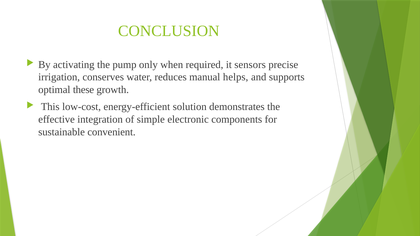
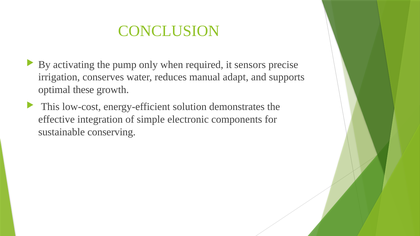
helps: helps -> adapt
convenient: convenient -> conserving
